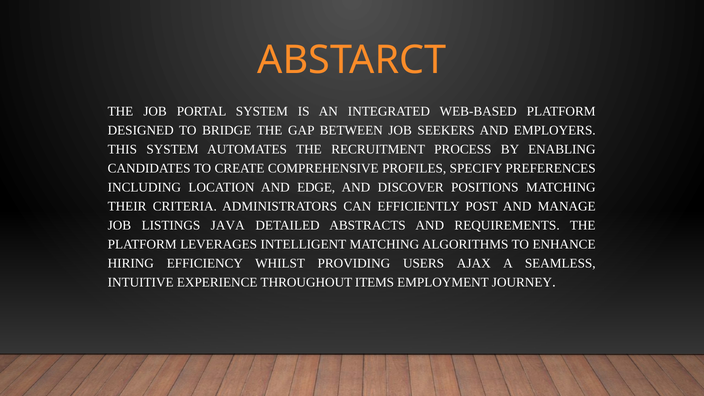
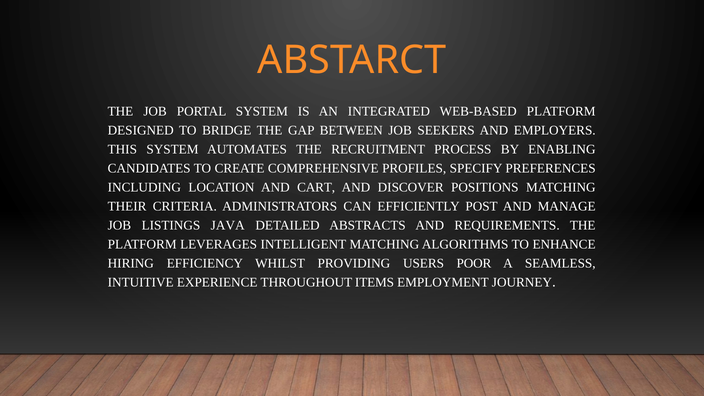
EDGE: EDGE -> CART
AJAX: AJAX -> POOR
